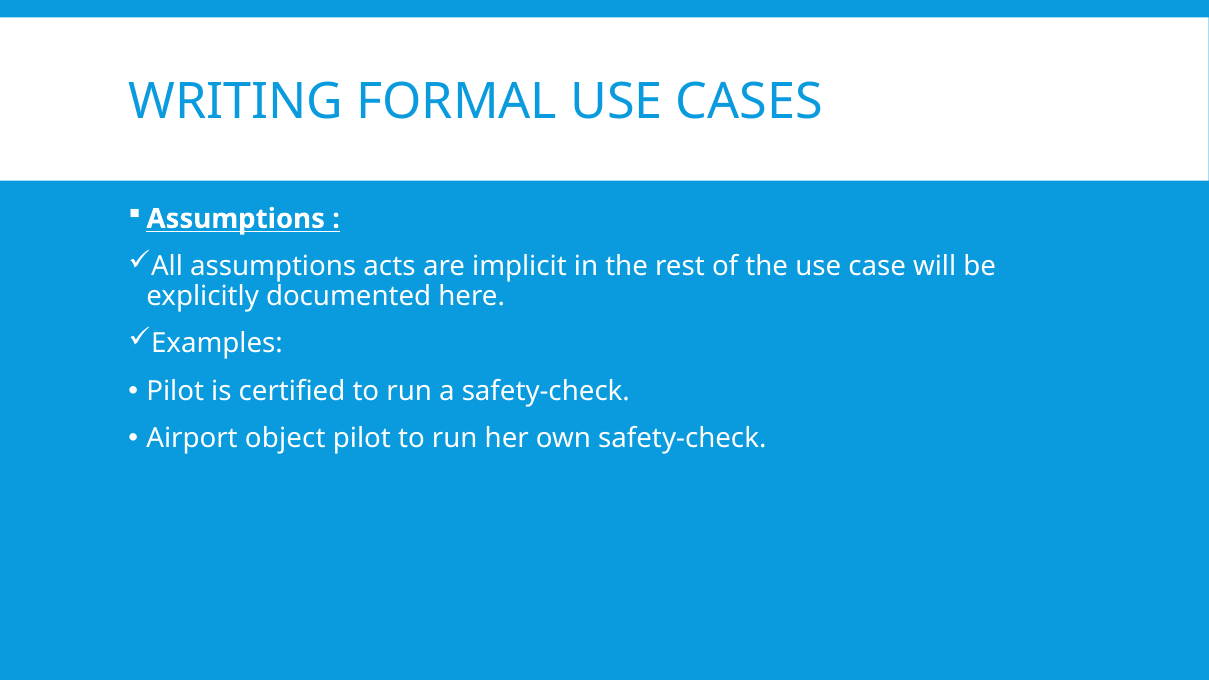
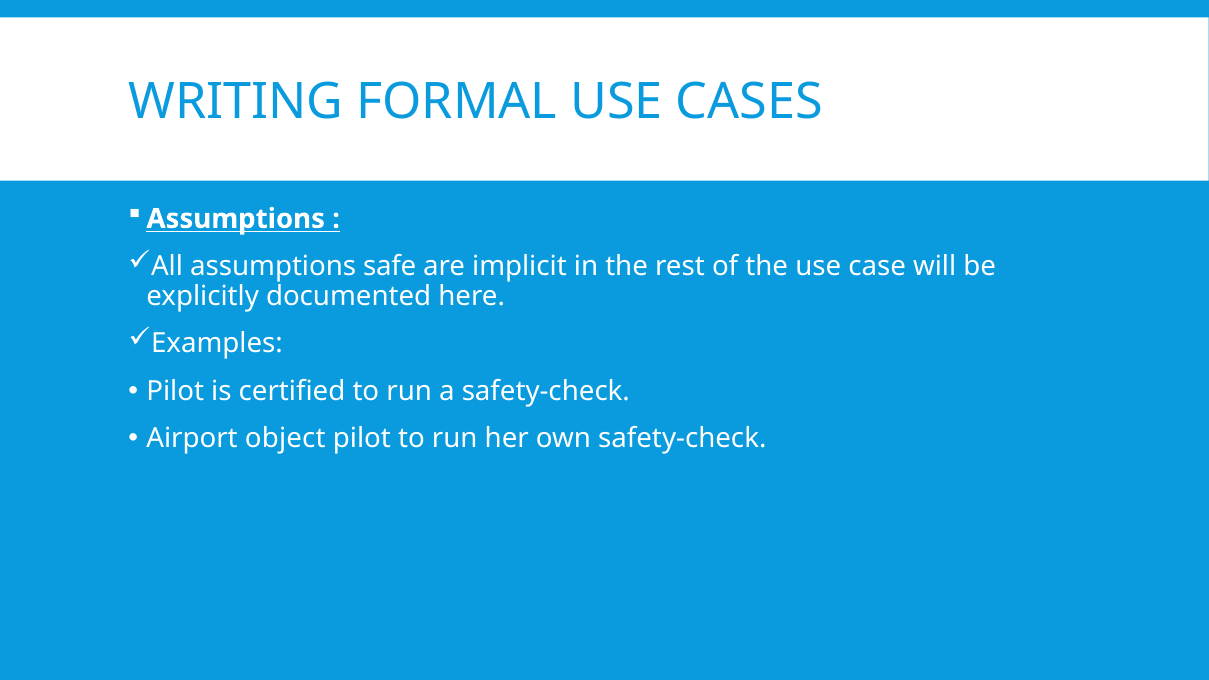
acts: acts -> safe
